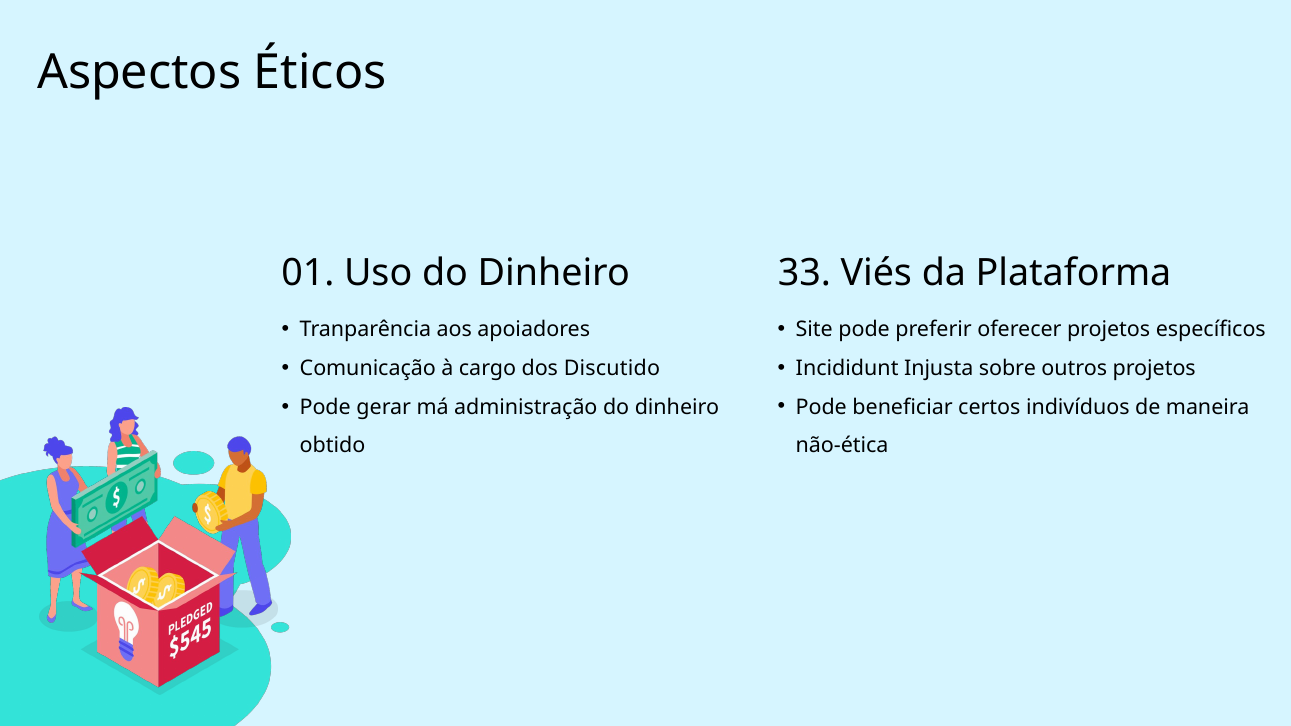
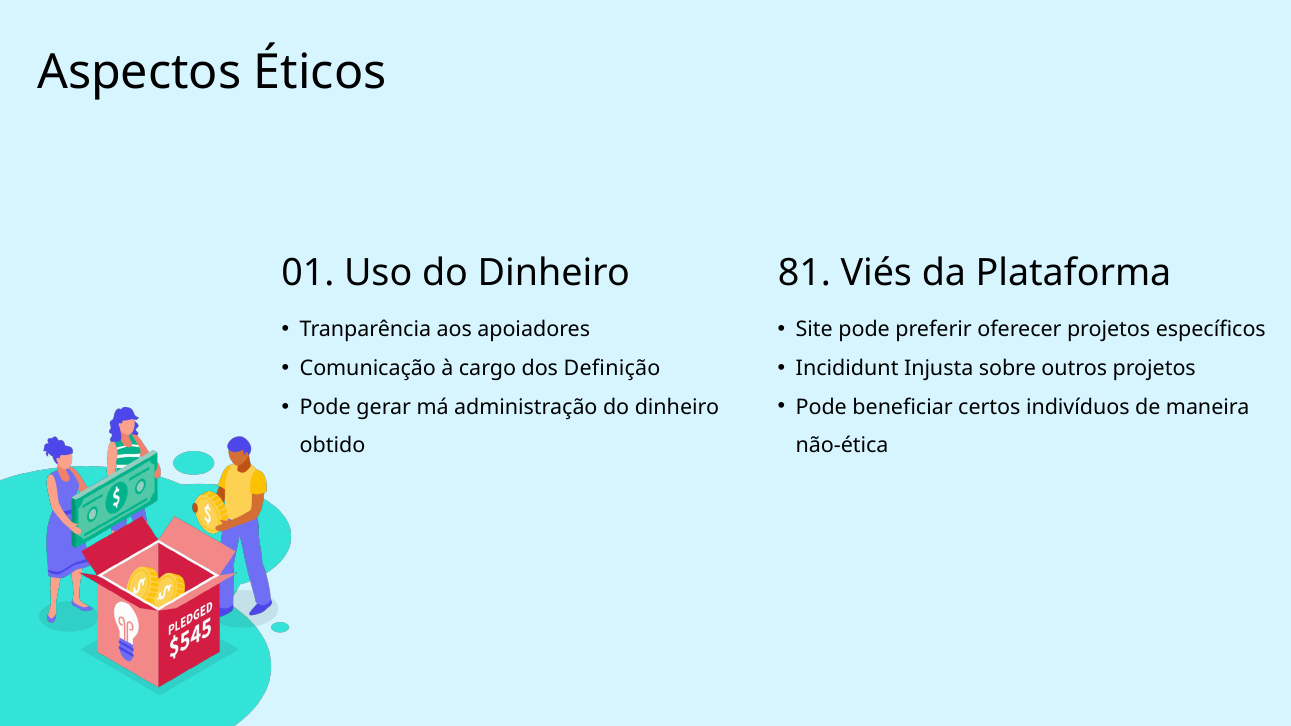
33: 33 -> 81
Discutido: Discutido -> Definição
